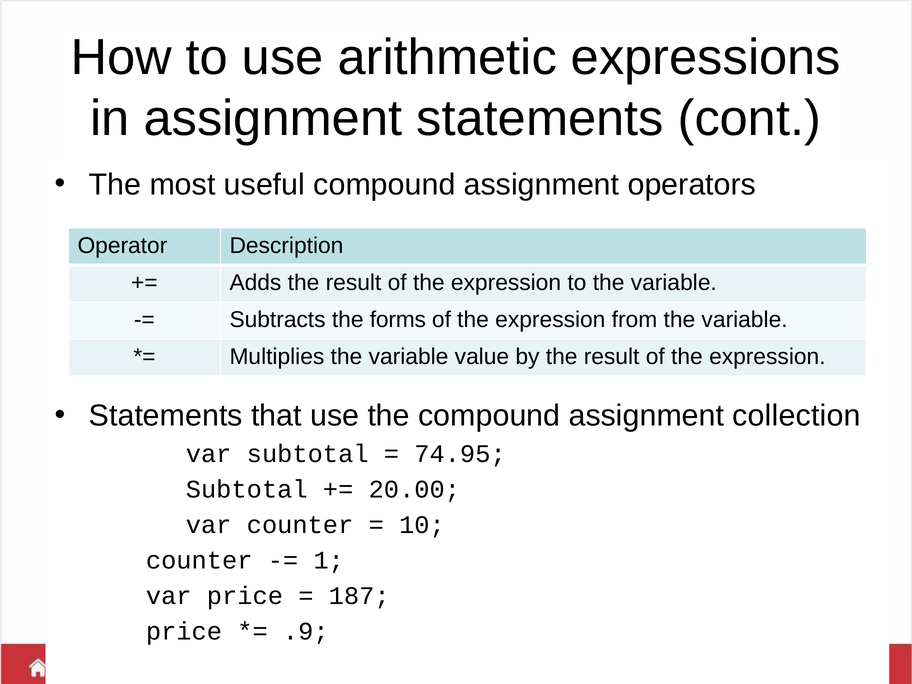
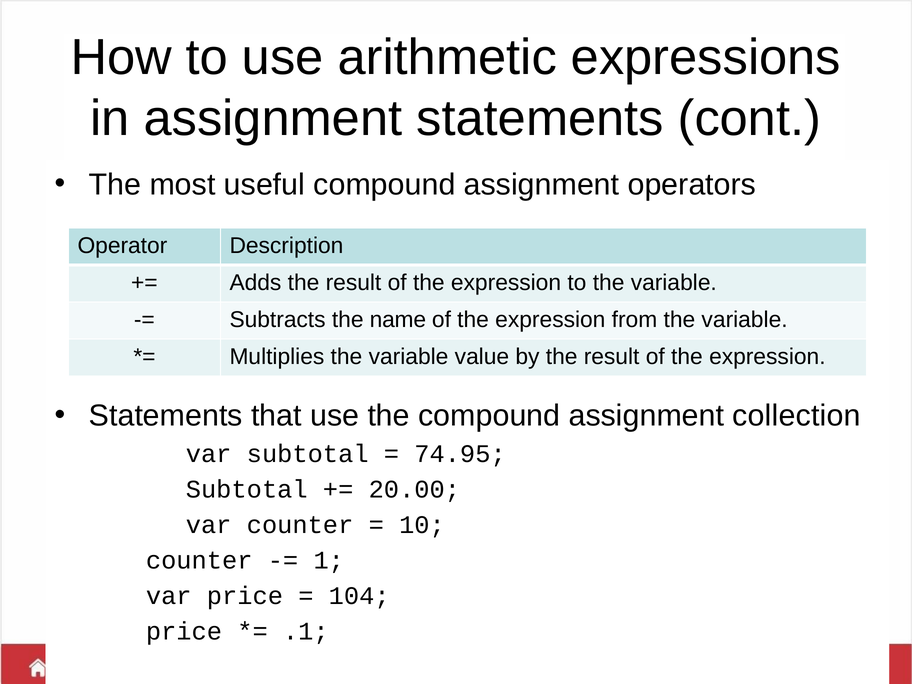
forms: forms -> name
187: 187 -> 104
.9: .9 -> .1
